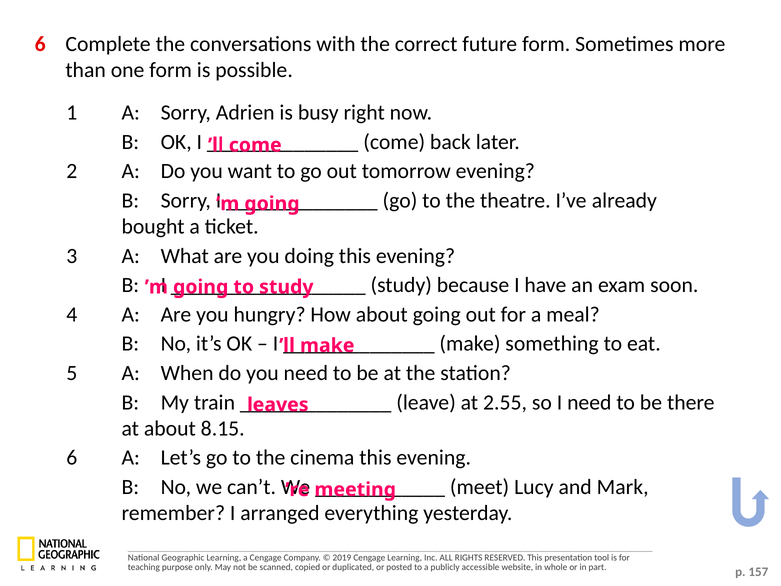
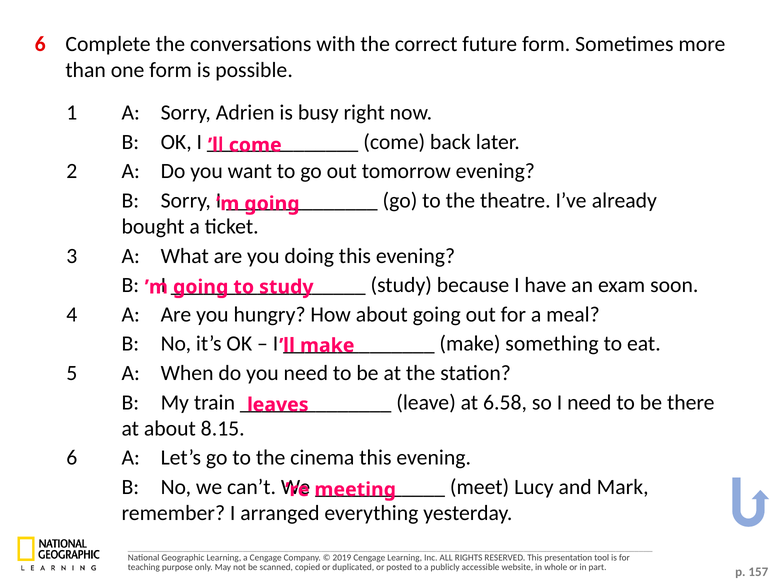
2.55: 2.55 -> 6.58
